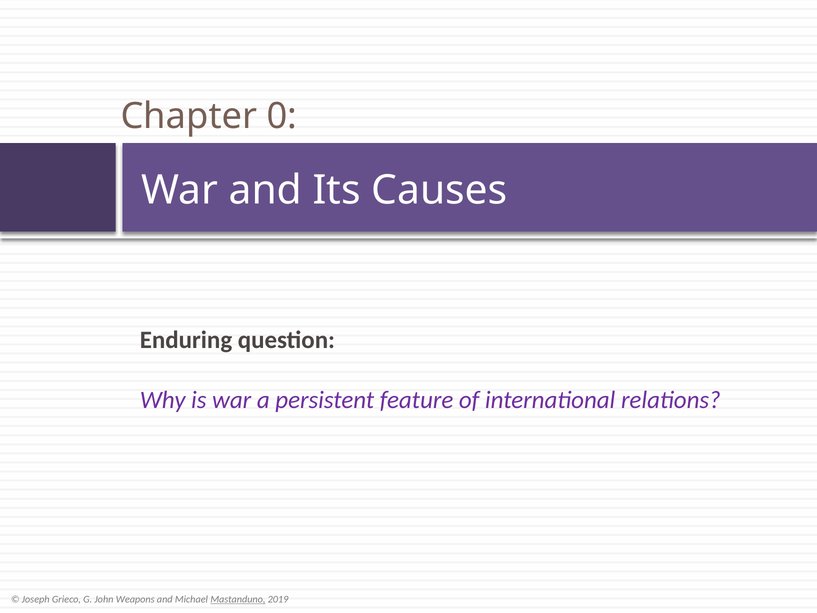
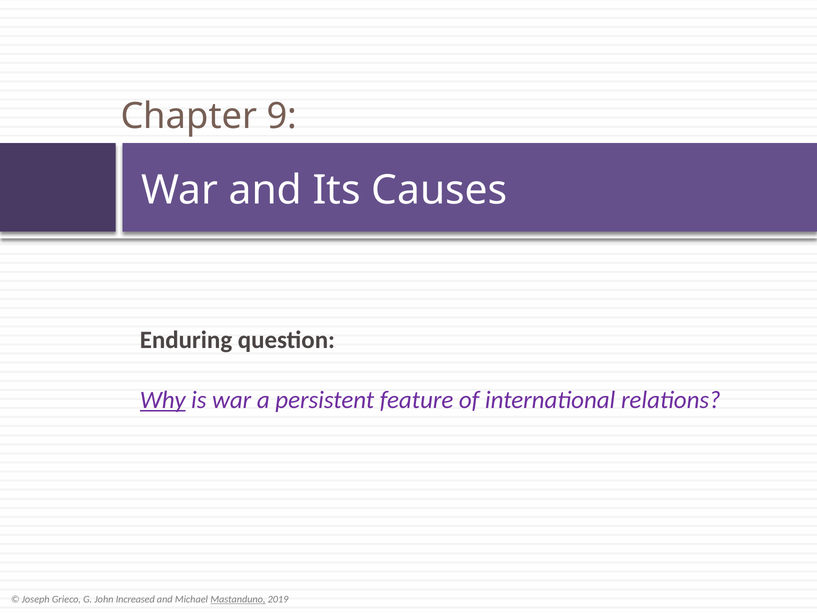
0: 0 -> 9
Why underline: none -> present
Weapons: Weapons -> Increased
